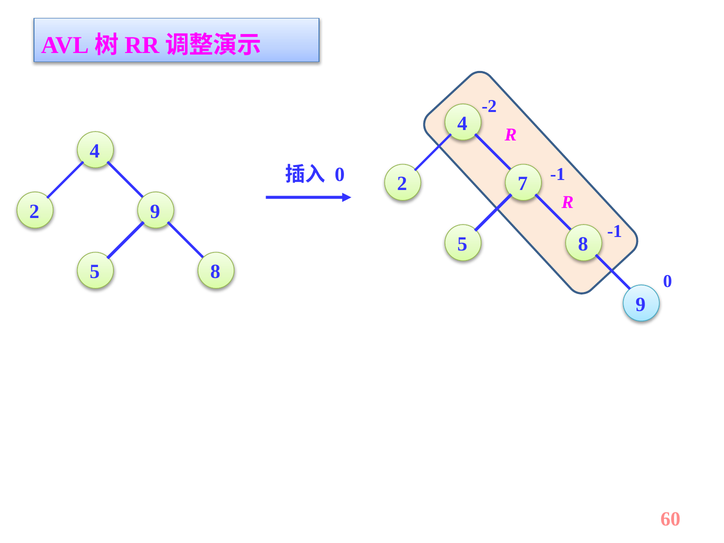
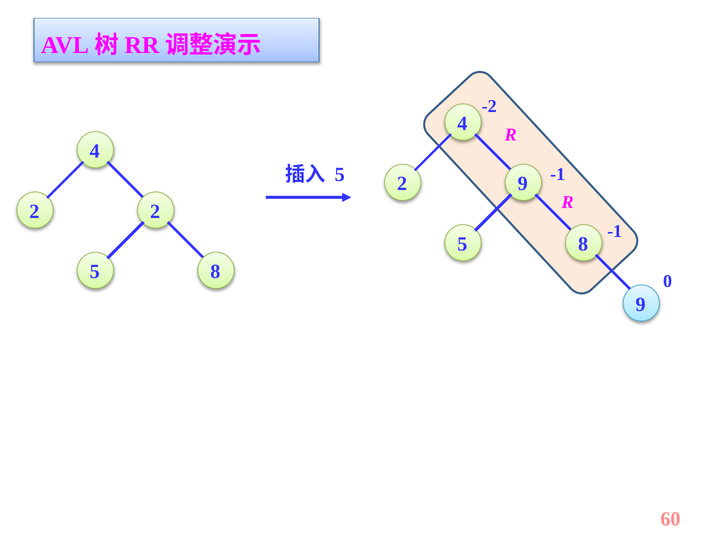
0 at (340, 175): 0 -> 5
2 7: 7 -> 9
2 9: 9 -> 2
